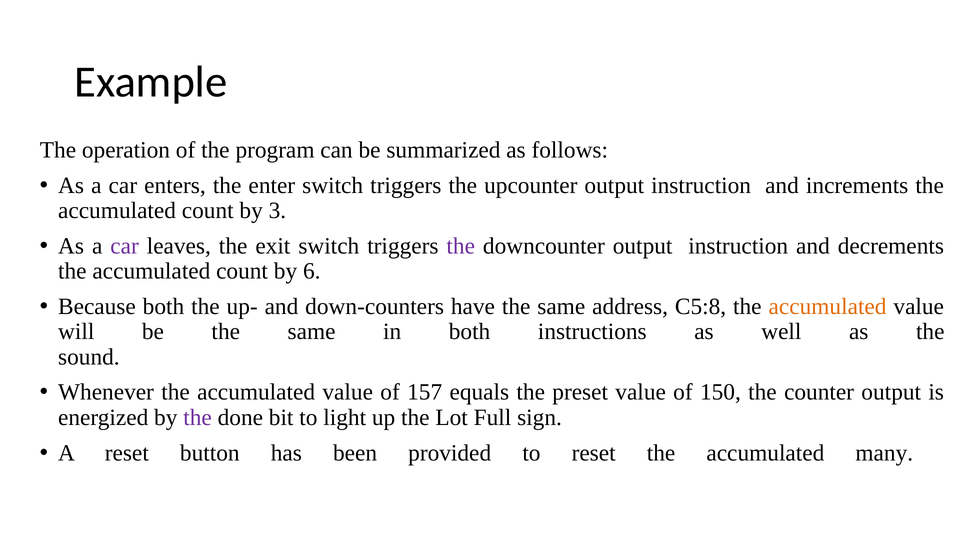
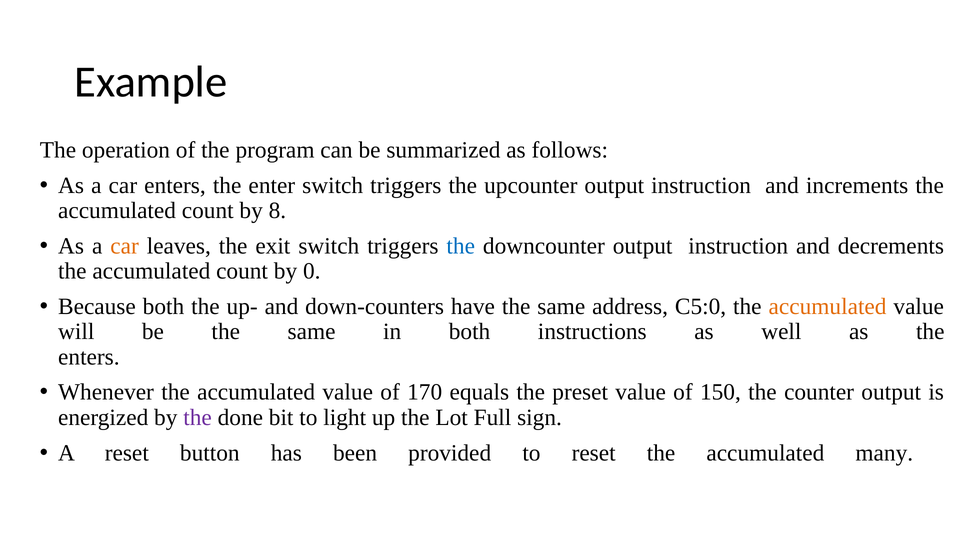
3: 3 -> 8
car at (125, 246) colour: purple -> orange
the at (461, 246) colour: purple -> blue
6: 6 -> 0
C5:8: C5:8 -> C5:0
sound at (89, 357): sound -> enters
157: 157 -> 170
